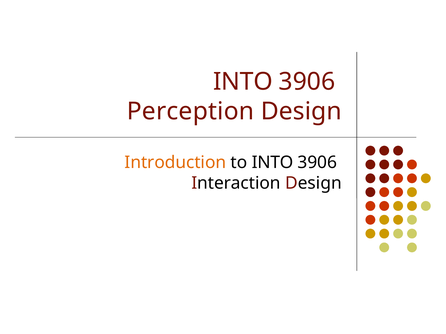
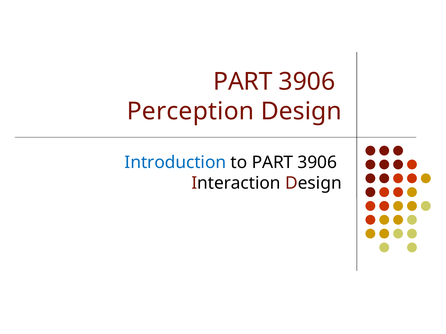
INTO at (243, 82): INTO -> PART
Introduction colour: orange -> blue
to INTO: INTO -> PART
